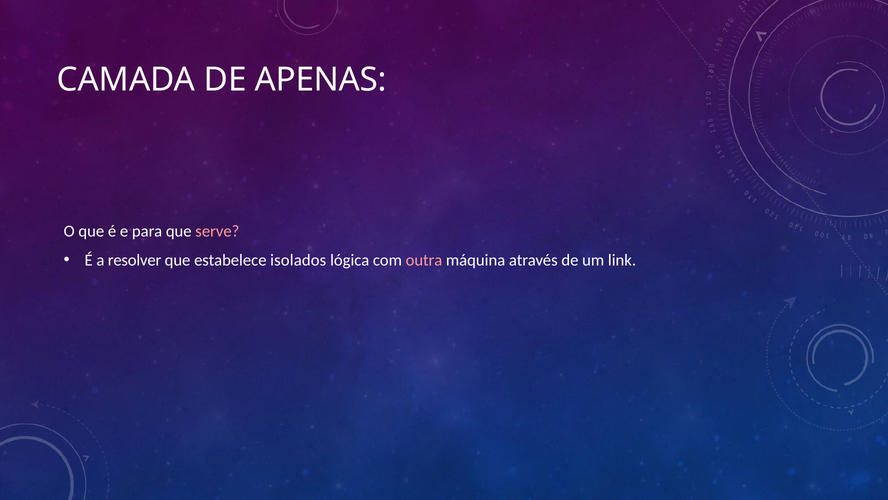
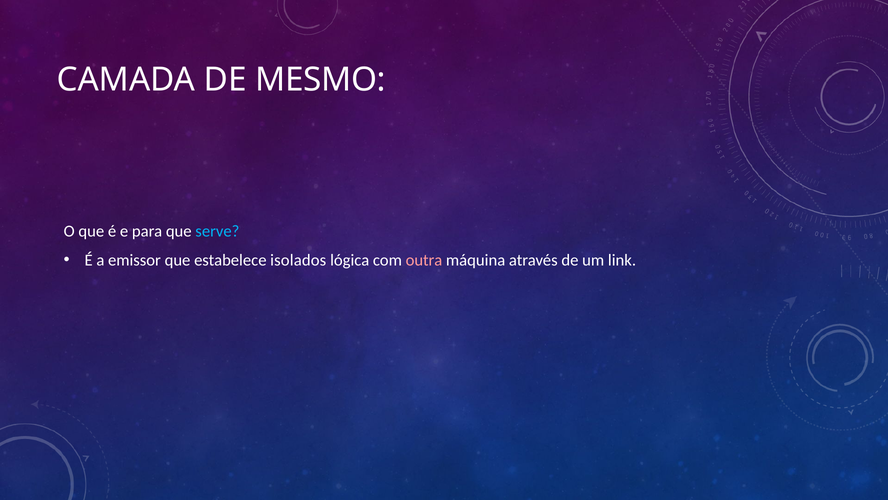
APENAS: APENAS -> MESMO
serve colour: pink -> light blue
resolver: resolver -> emissor
